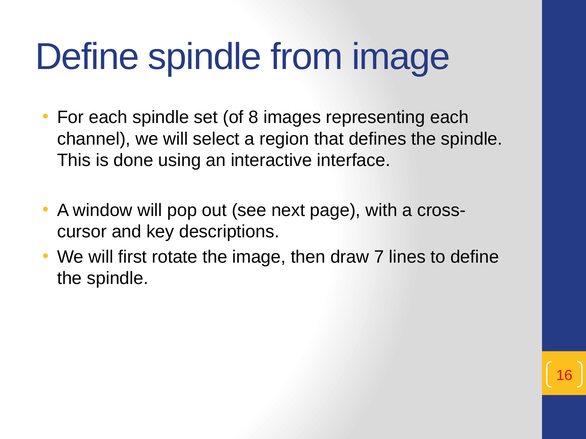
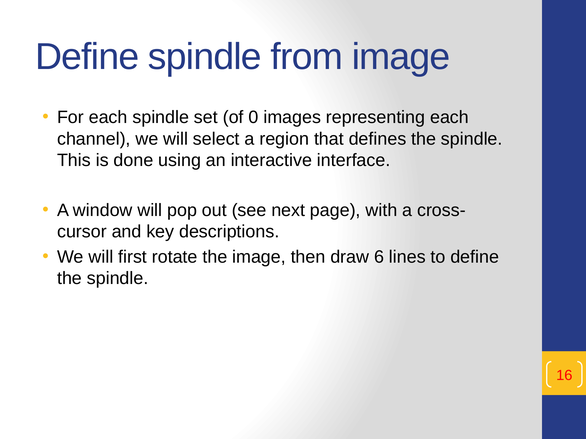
8: 8 -> 0
7: 7 -> 6
